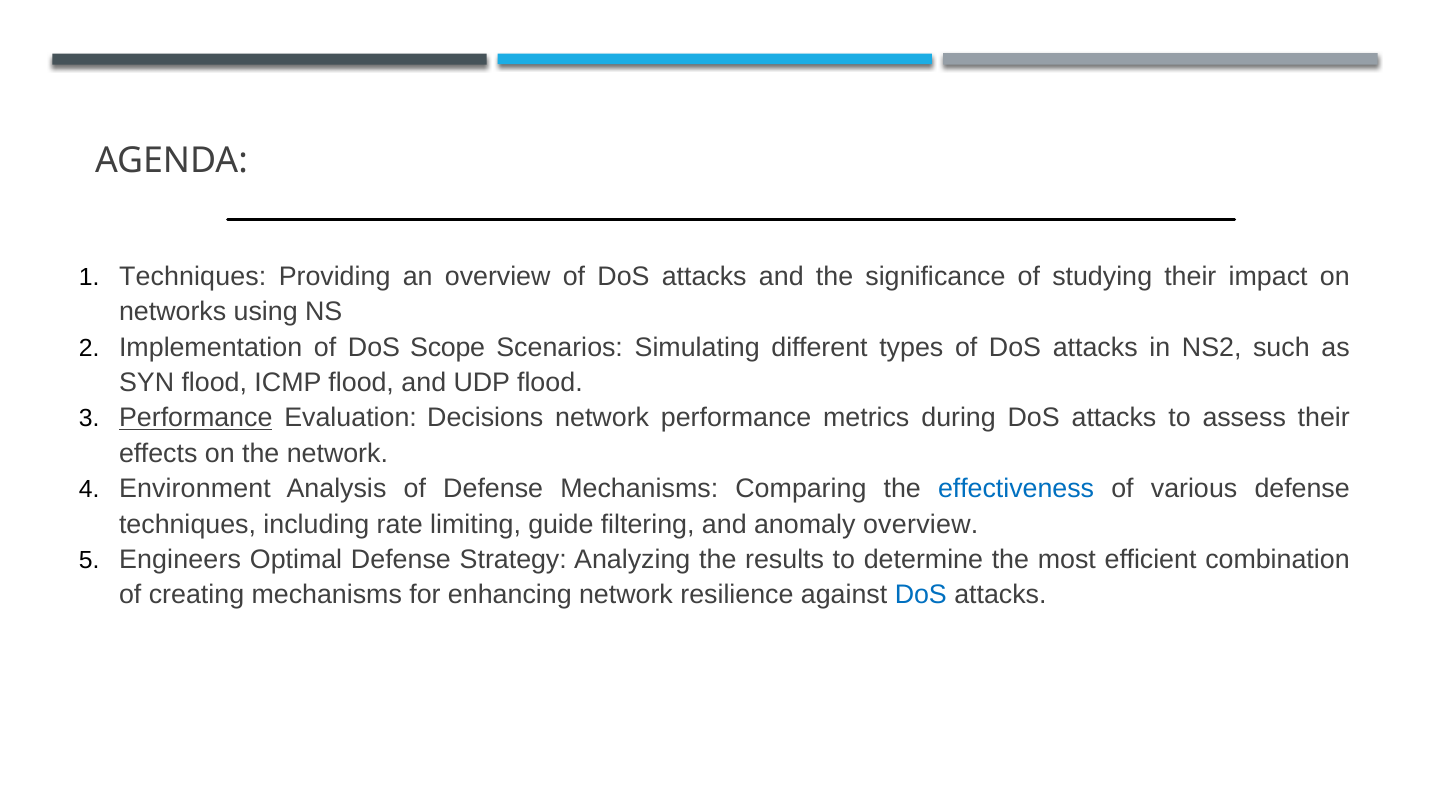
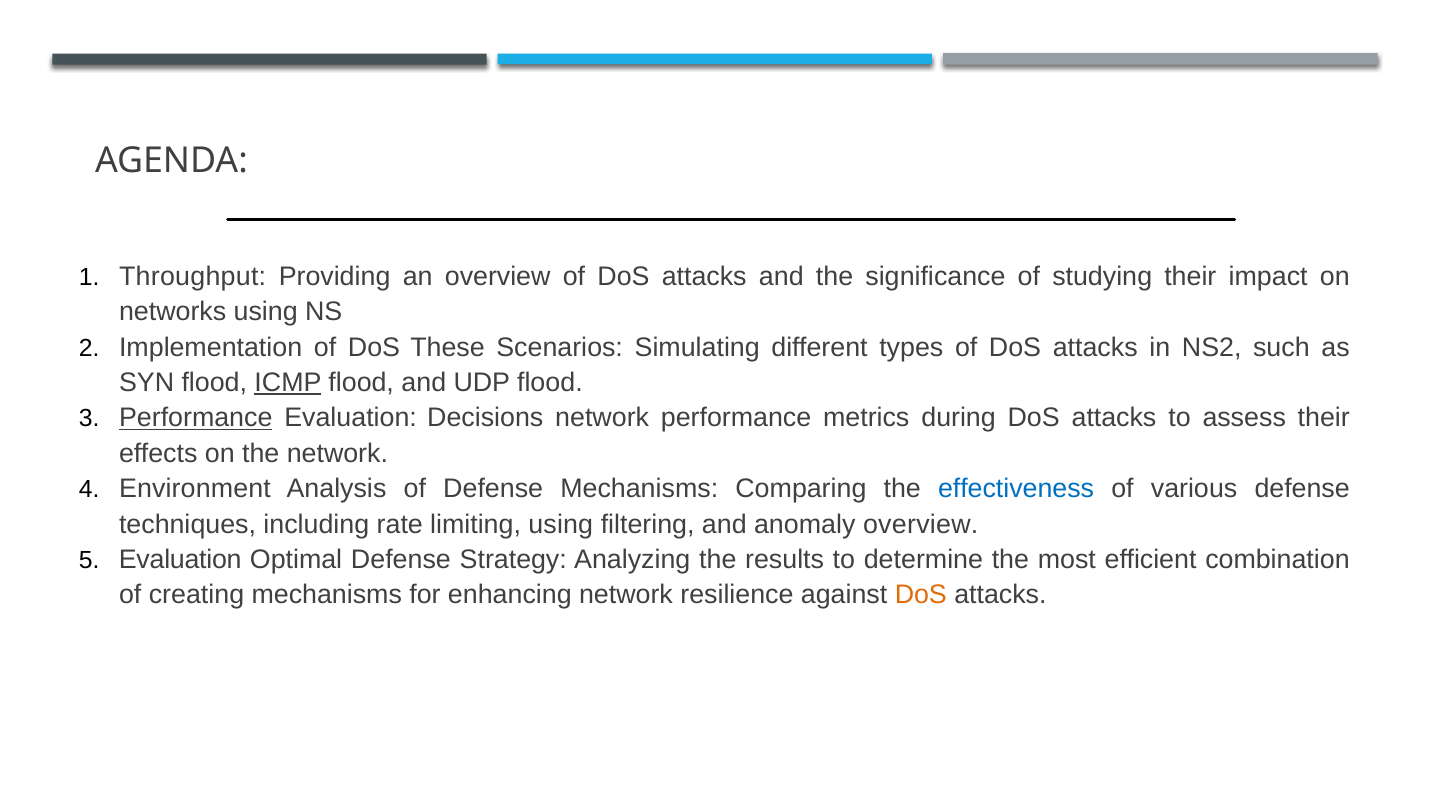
Techniques at (193, 277): Techniques -> Throughput
Scope: Scope -> These
ICMP underline: none -> present
limiting guide: guide -> using
Engineers at (180, 560): Engineers -> Evaluation
DoS at (921, 595) colour: blue -> orange
